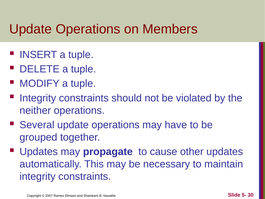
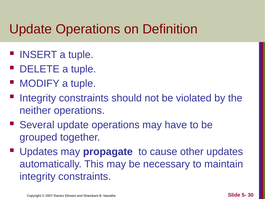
Members: Members -> Definition
